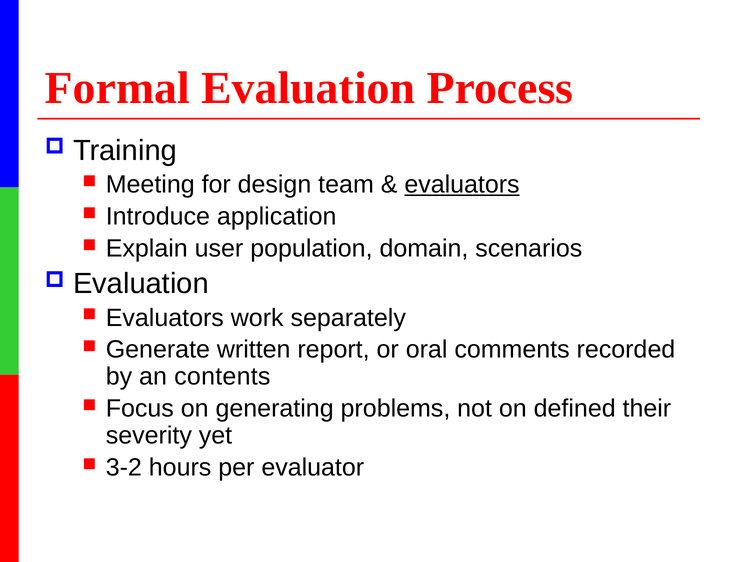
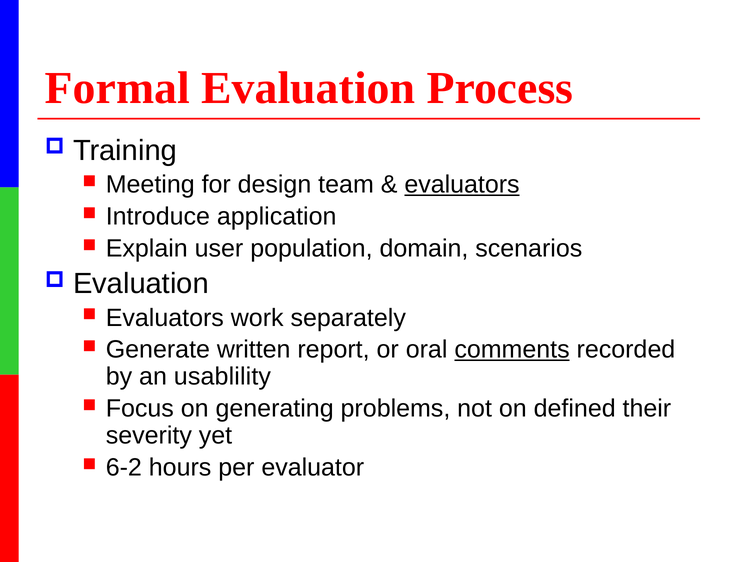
comments underline: none -> present
contents: contents -> usablility
3-2: 3-2 -> 6-2
